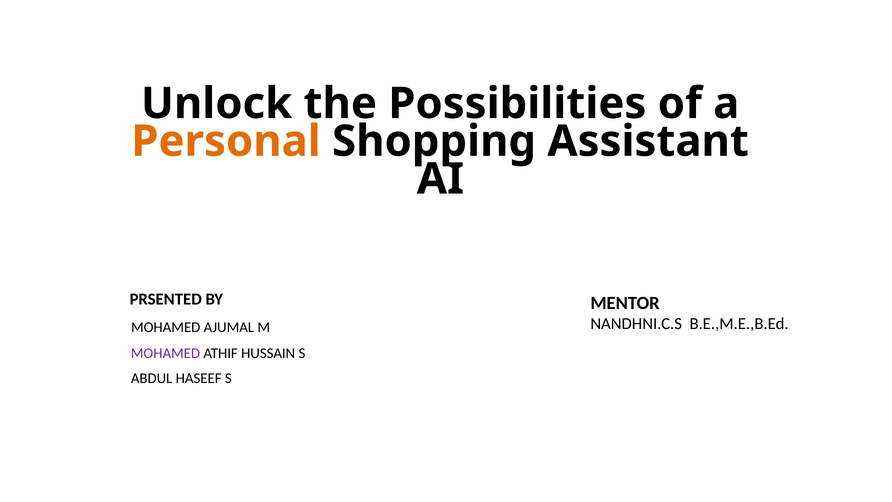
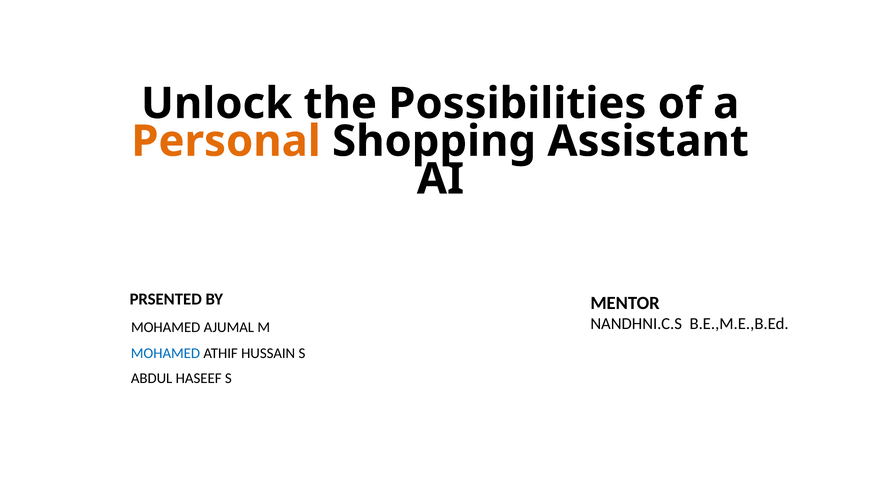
MOHAMED at (165, 353) colour: purple -> blue
